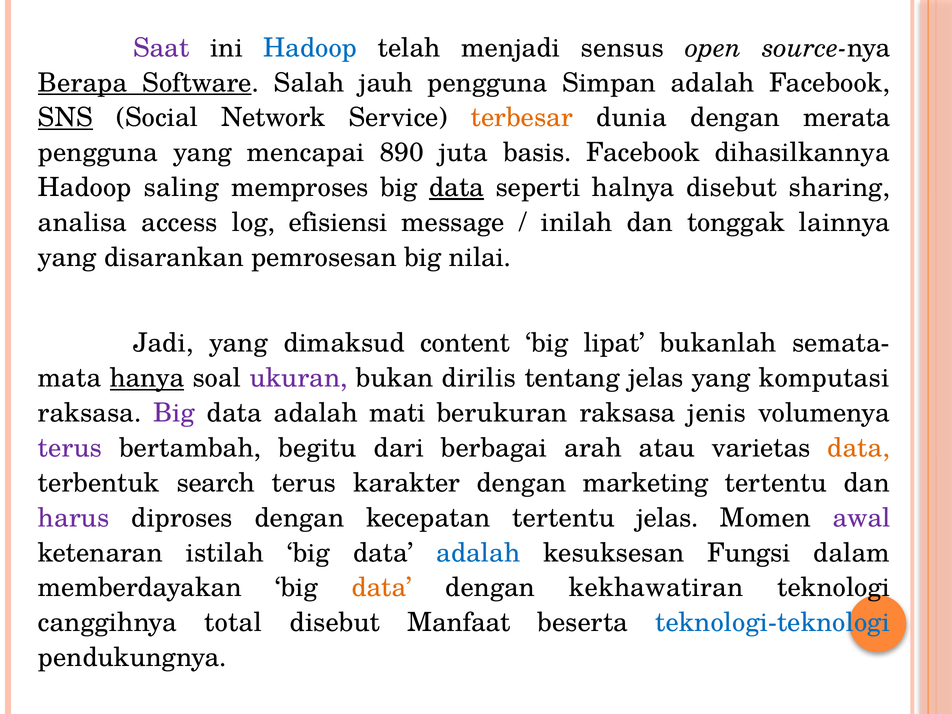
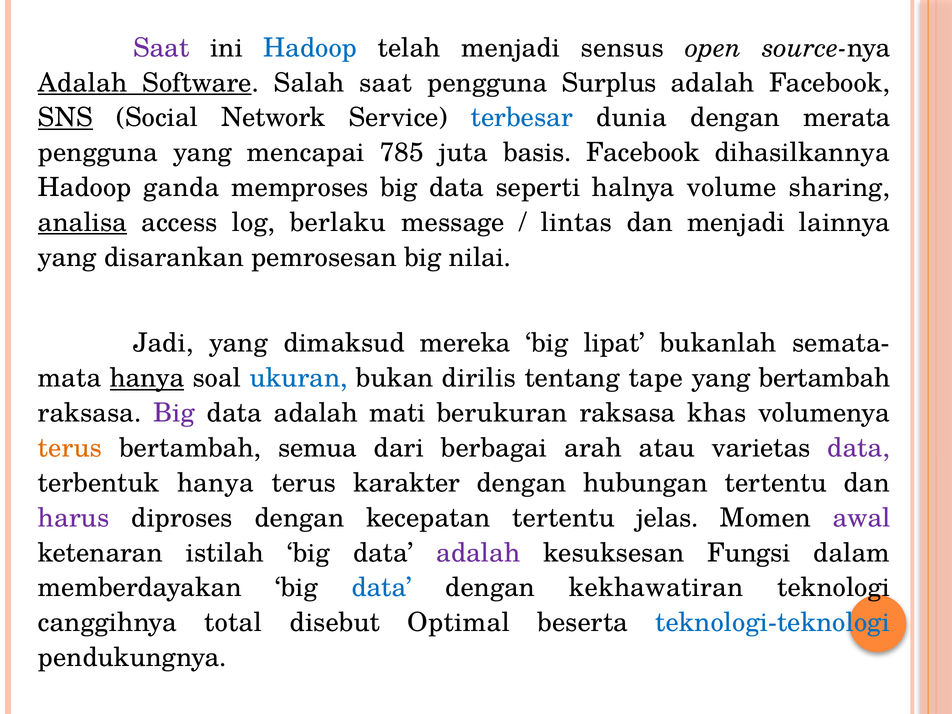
Berapa at (83, 83): Berapa -> Adalah
Salah jauh: jauh -> saat
Simpan: Simpan -> Surplus
terbesar colour: orange -> blue
890: 890 -> 785
saling: saling -> ganda
data at (457, 188) underline: present -> none
halnya disebut: disebut -> volume
analisa underline: none -> present
efisiensi: efisiensi -> berlaku
inilah: inilah -> lintas
dan tonggak: tonggak -> menjadi
content: content -> mereka
ukuran colour: purple -> blue
tentang jelas: jelas -> tape
yang komputasi: komputasi -> bertambah
jenis: jenis -> khas
terus at (70, 448) colour: purple -> orange
begitu: begitu -> semua
data at (859, 448) colour: orange -> purple
terbentuk search: search -> hanya
marketing: marketing -> hubungan
adalah at (478, 553) colour: blue -> purple
data at (382, 588) colour: orange -> blue
Manfaat: Manfaat -> Optimal
